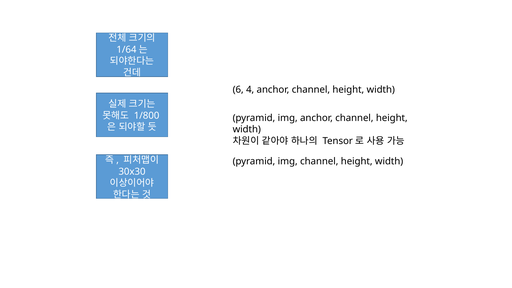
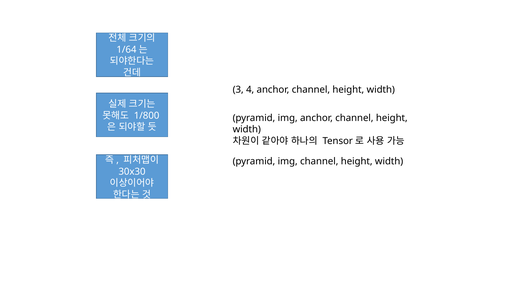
6: 6 -> 3
